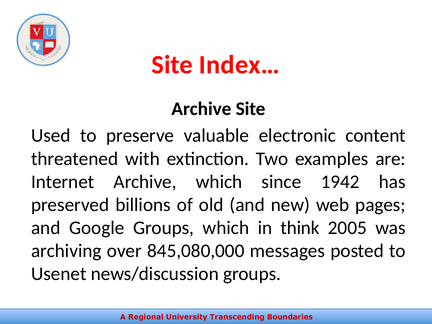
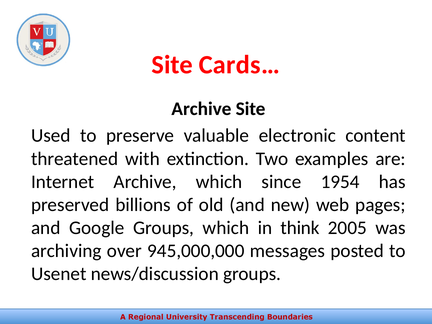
Index…: Index… -> Cards…
1942: 1942 -> 1954
845,080,000: 845,080,000 -> 945,000,000
